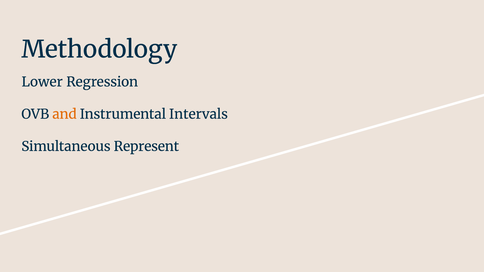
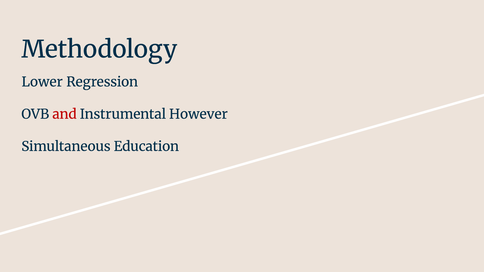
and colour: orange -> red
Intervals: Intervals -> However
Represent: Represent -> Education
